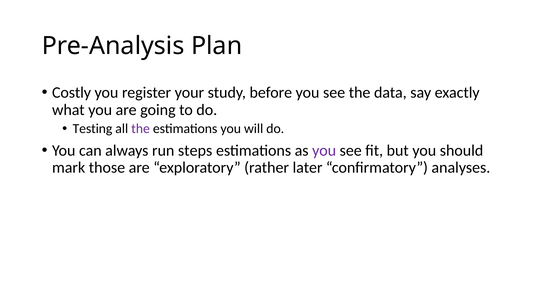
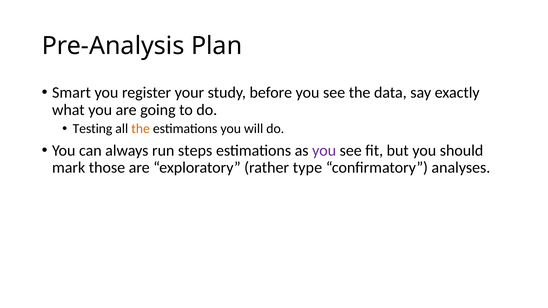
Costly: Costly -> Smart
the at (141, 129) colour: purple -> orange
later: later -> type
